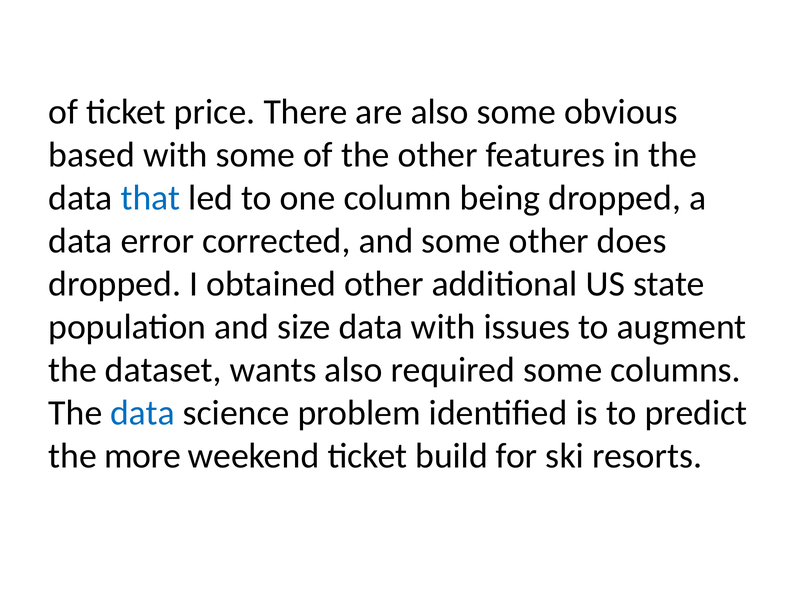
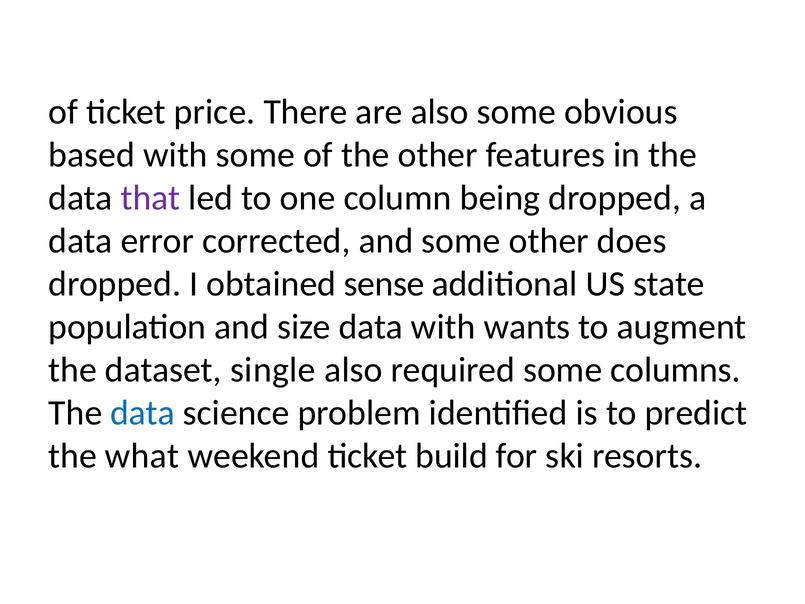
that colour: blue -> purple
obtained other: other -> sense
issues: issues -> wants
wants: wants -> single
more: more -> what
